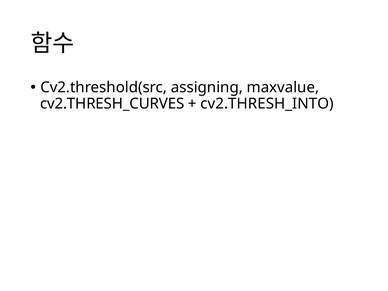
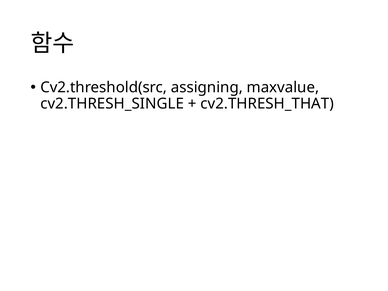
cv2.THRESH_CURVES: cv2.THRESH_CURVES -> cv2.THRESH_SINGLE
cv2.THRESH_INTO: cv2.THRESH_INTO -> cv2.THRESH_THAT
